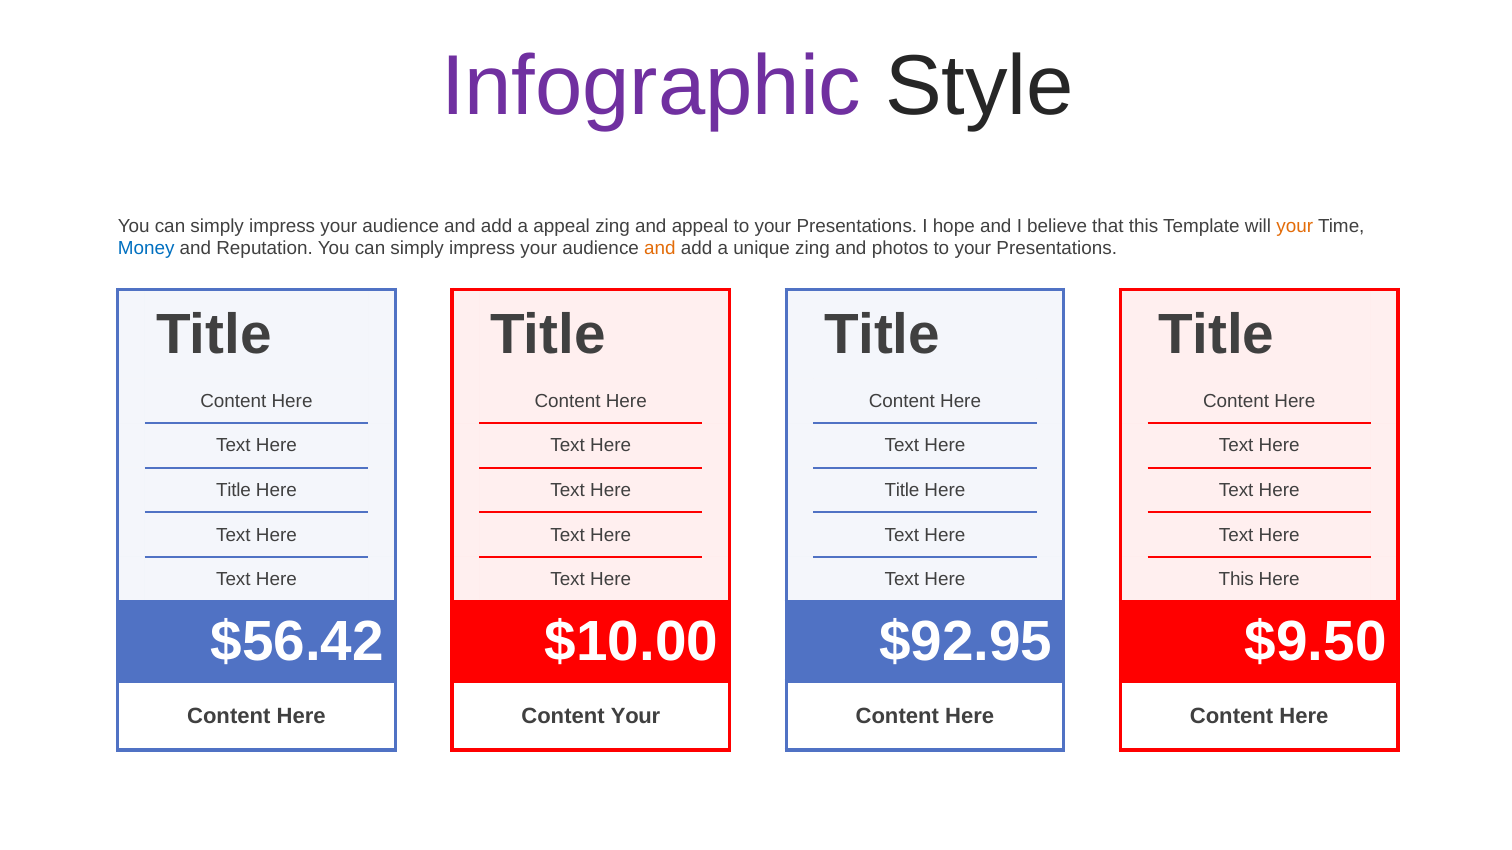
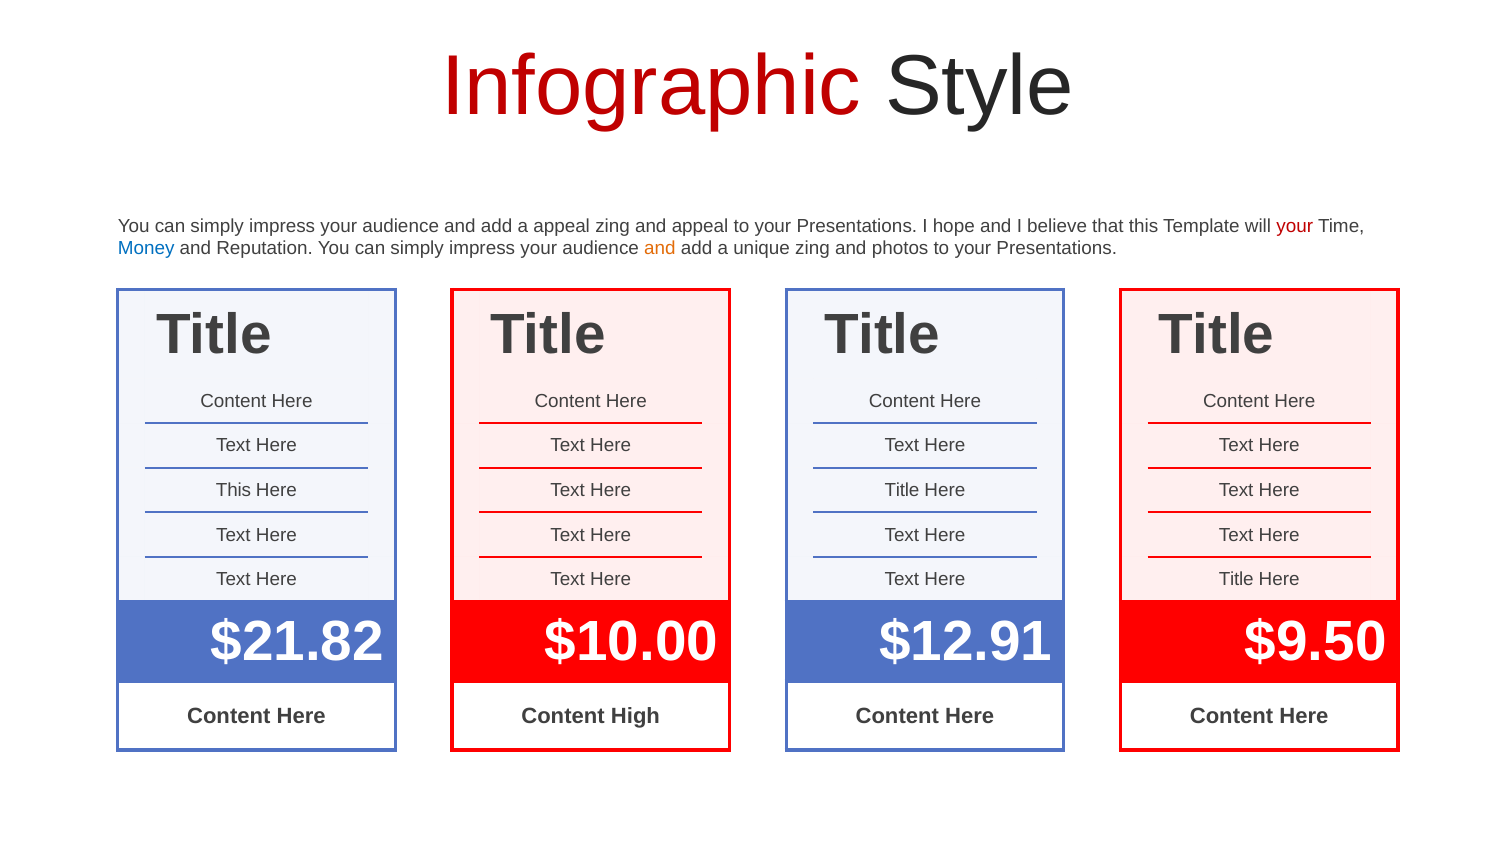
Infographic colour: purple -> red
your at (1295, 226) colour: orange -> red
Title at (233, 491): Title -> This
This at (1236, 580): This -> Title
$56.42: $56.42 -> $21.82
$92.95: $92.95 -> $12.91
Content Your: Your -> High
